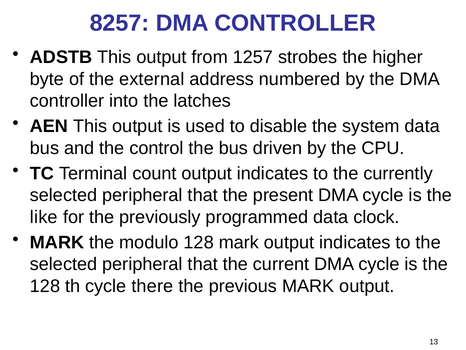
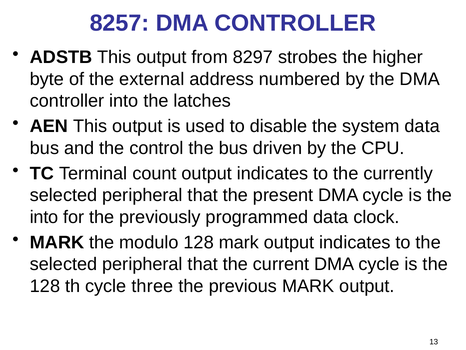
1257: 1257 -> 8297
like at (44, 217): like -> into
there: there -> three
